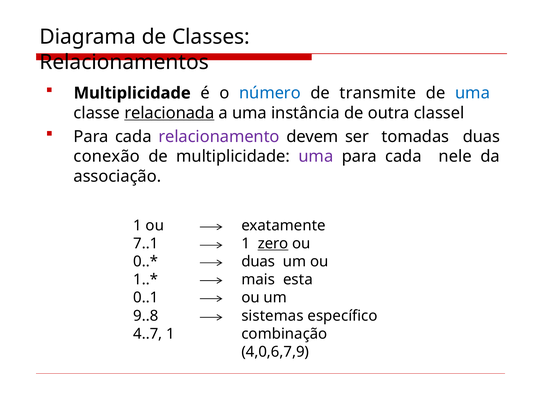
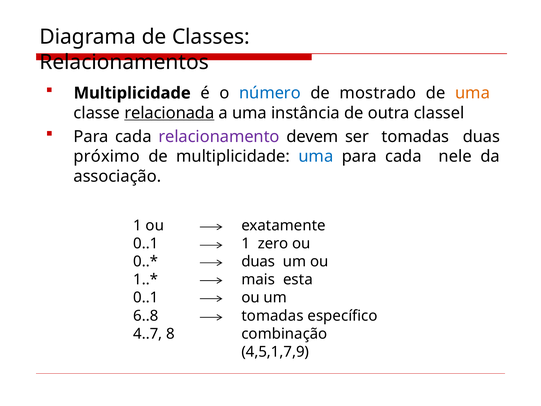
transmite: transmite -> mostrado
uma at (473, 93) colour: blue -> orange
conexão: conexão -> próximo
uma at (316, 156) colour: purple -> blue
7..1 at (146, 243): 7..1 -> 0..1
zero underline: present -> none
9..8: 9..8 -> 6..8
sistemas at (273, 316): sistemas -> tomadas
4..7 1: 1 -> 8
4,0,6,7,9: 4,0,6,7,9 -> 4,5,1,7,9
